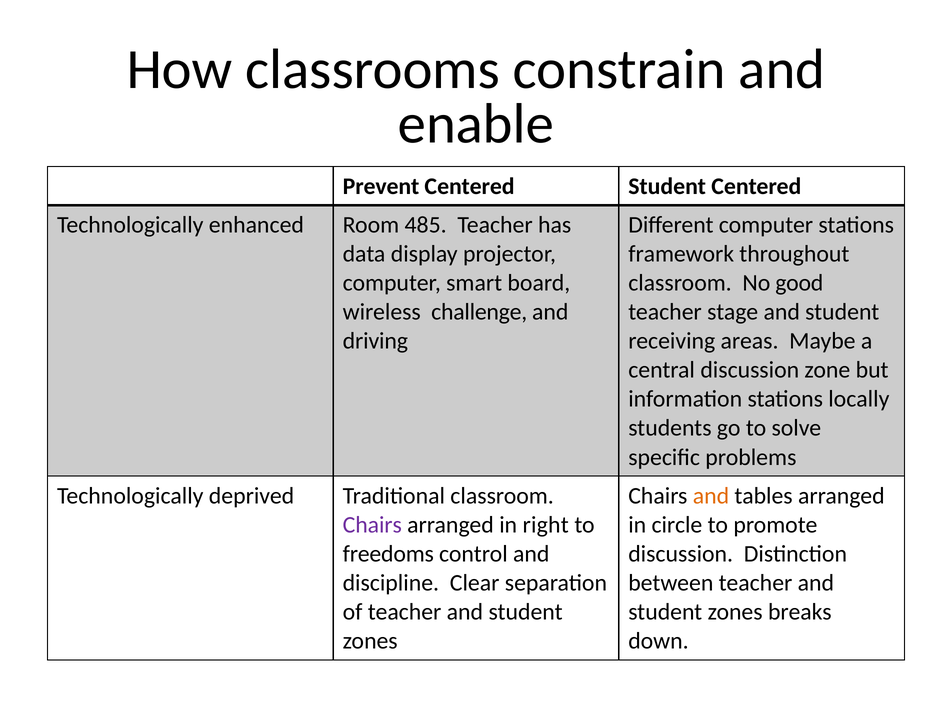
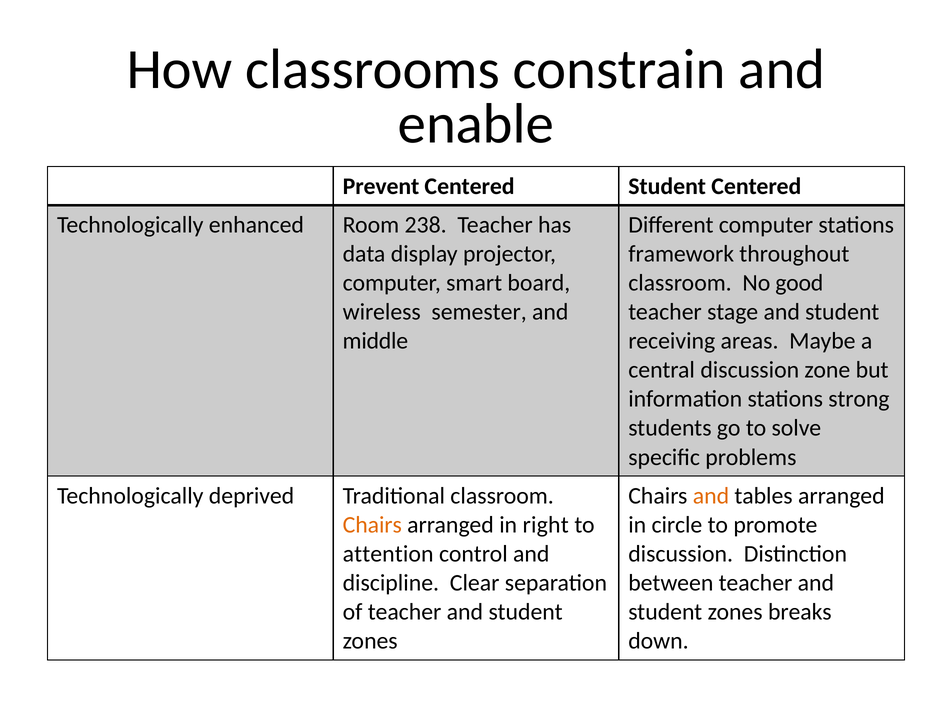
485: 485 -> 238
challenge: challenge -> semester
driving: driving -> middle
locally: locally -> strong
Chairs at (372, 525) colour: purple -> orange
freedoms: freedoms -> attention
